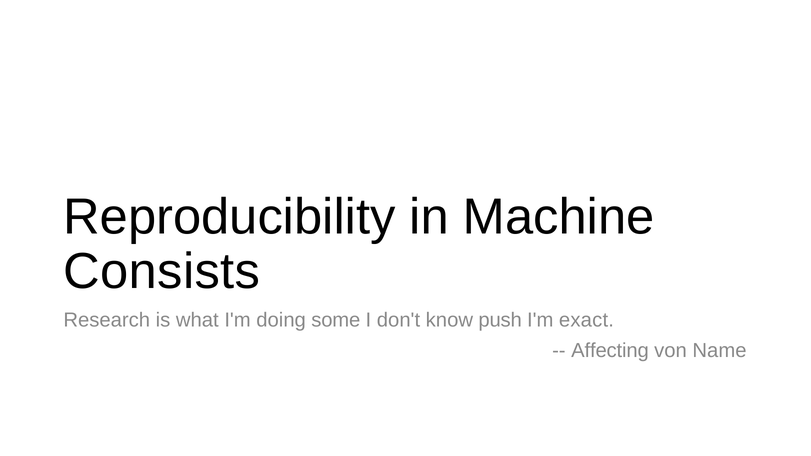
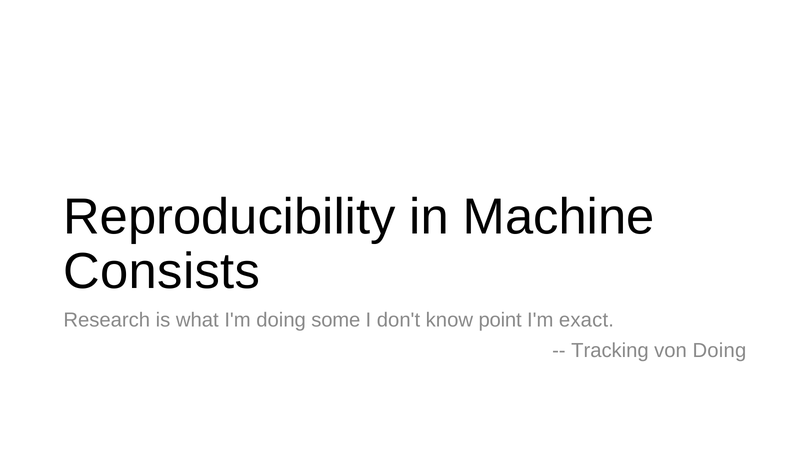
push: push -> point
Affecting: Affecting -> Tracking
von Name: Name -> Doing
